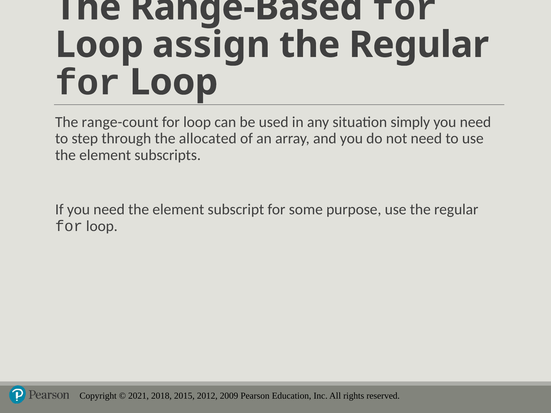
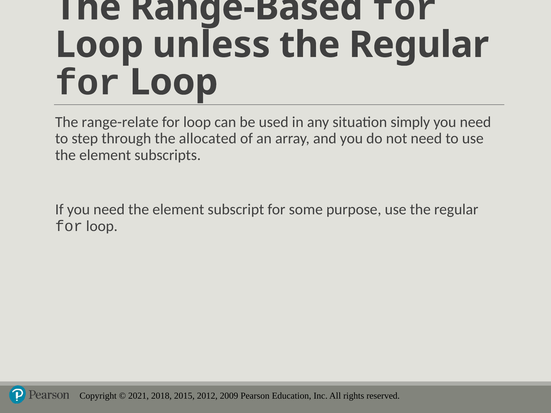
assign: assign -> unless
range-count: range-count -> range-relate
